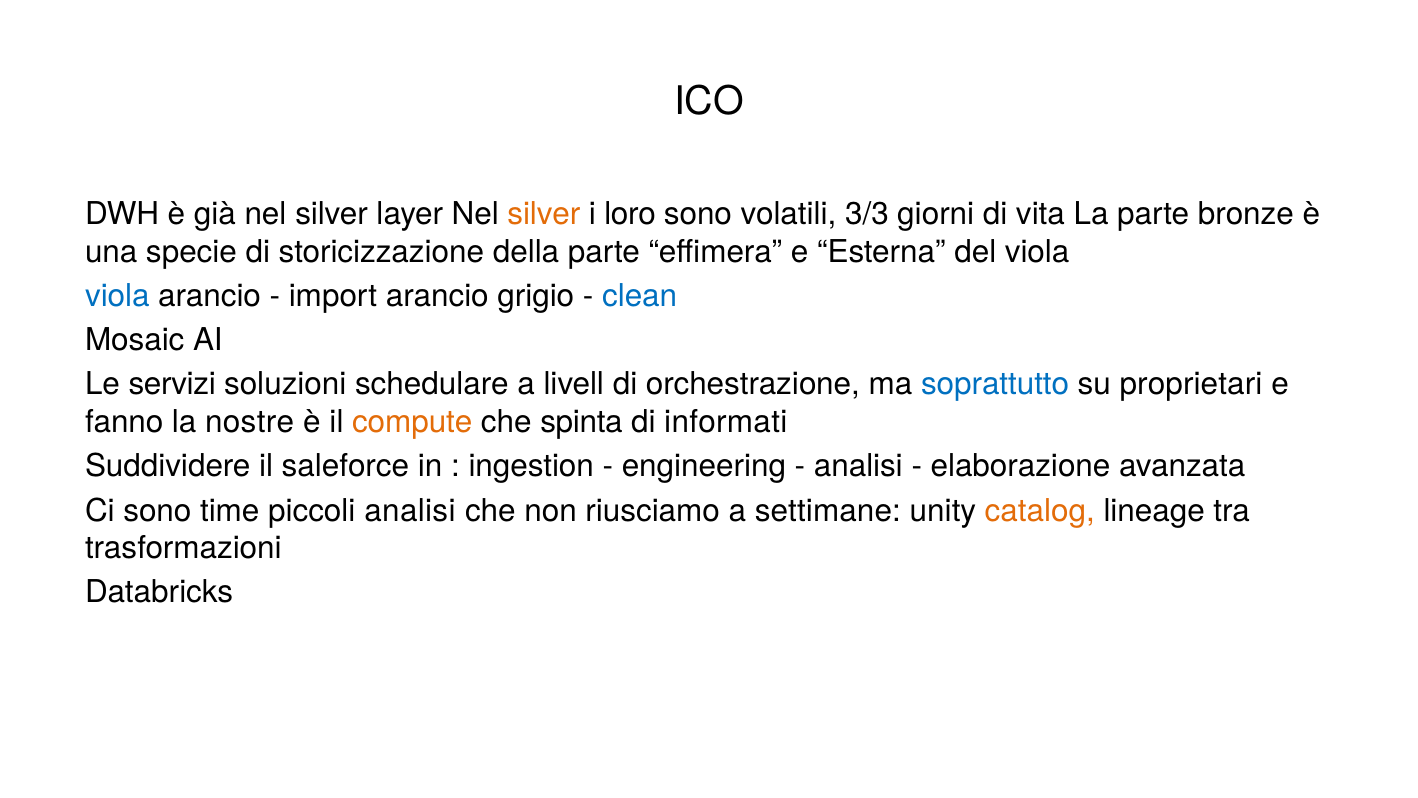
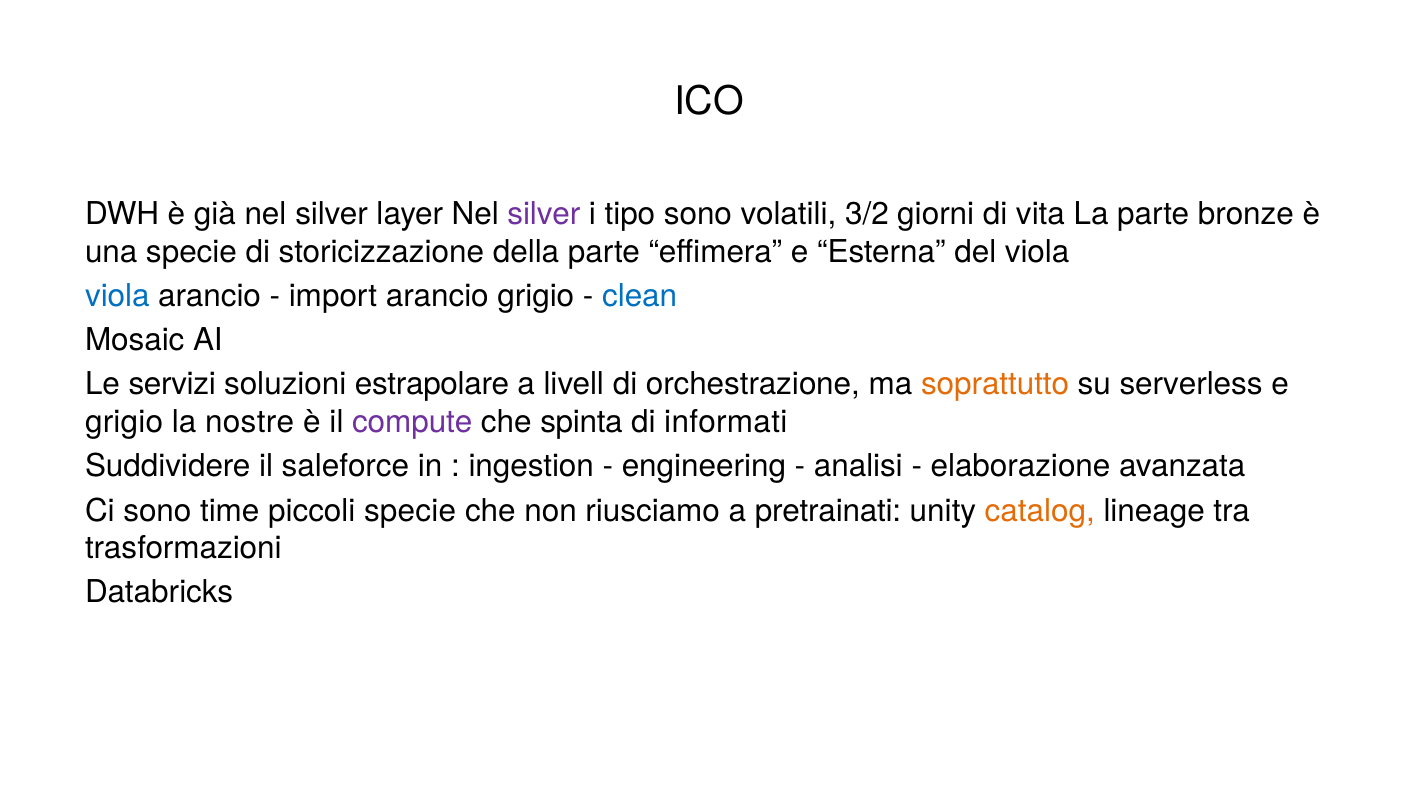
silver at (544, 214) colour: orange -> purple
loro: loro -> tipo
3/3: 3/3 -> 3/2
schedulare: schedulare -> estrapolare
soprattutto colour: blue -> orange
proprietari: proprietari -> serverless
fanno at (124, 422): fanno -> grigio
compute colour: orange -> purple
piccoli analisi: analisi -> specie
settimane: settimane -> pretrainati
